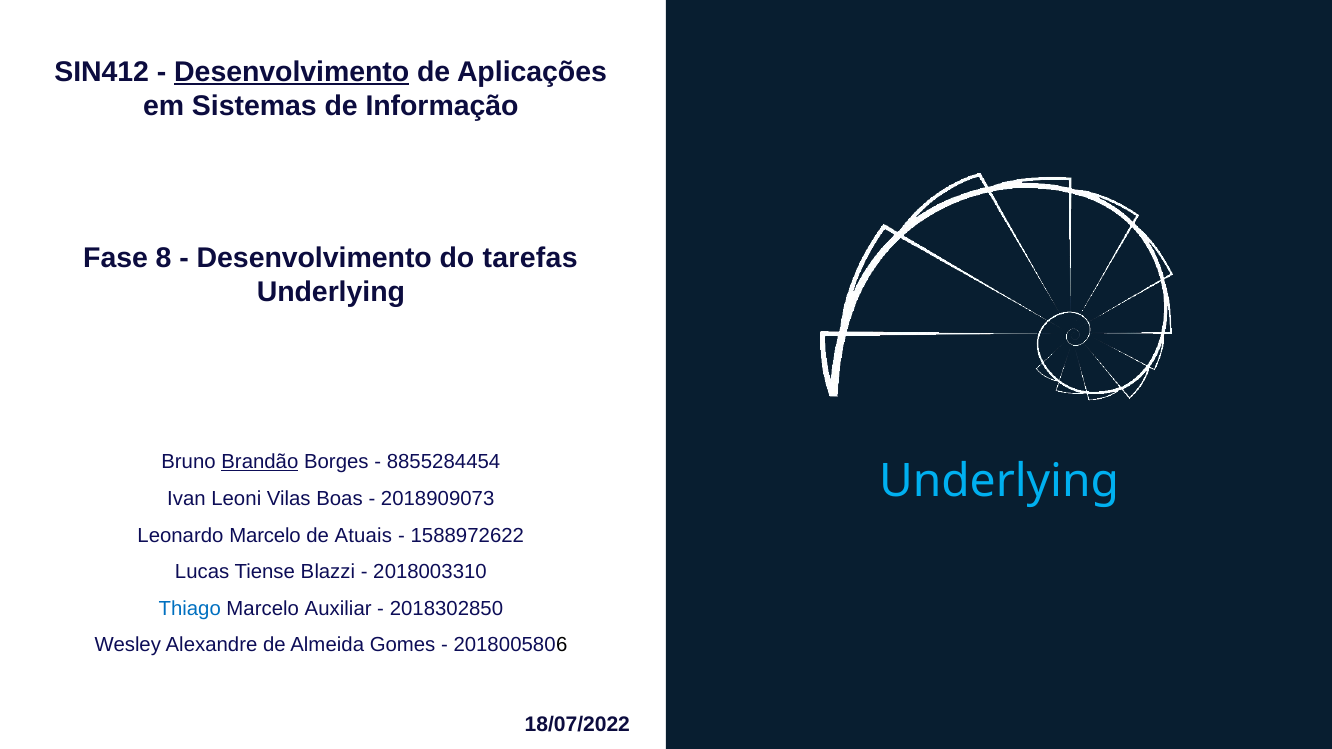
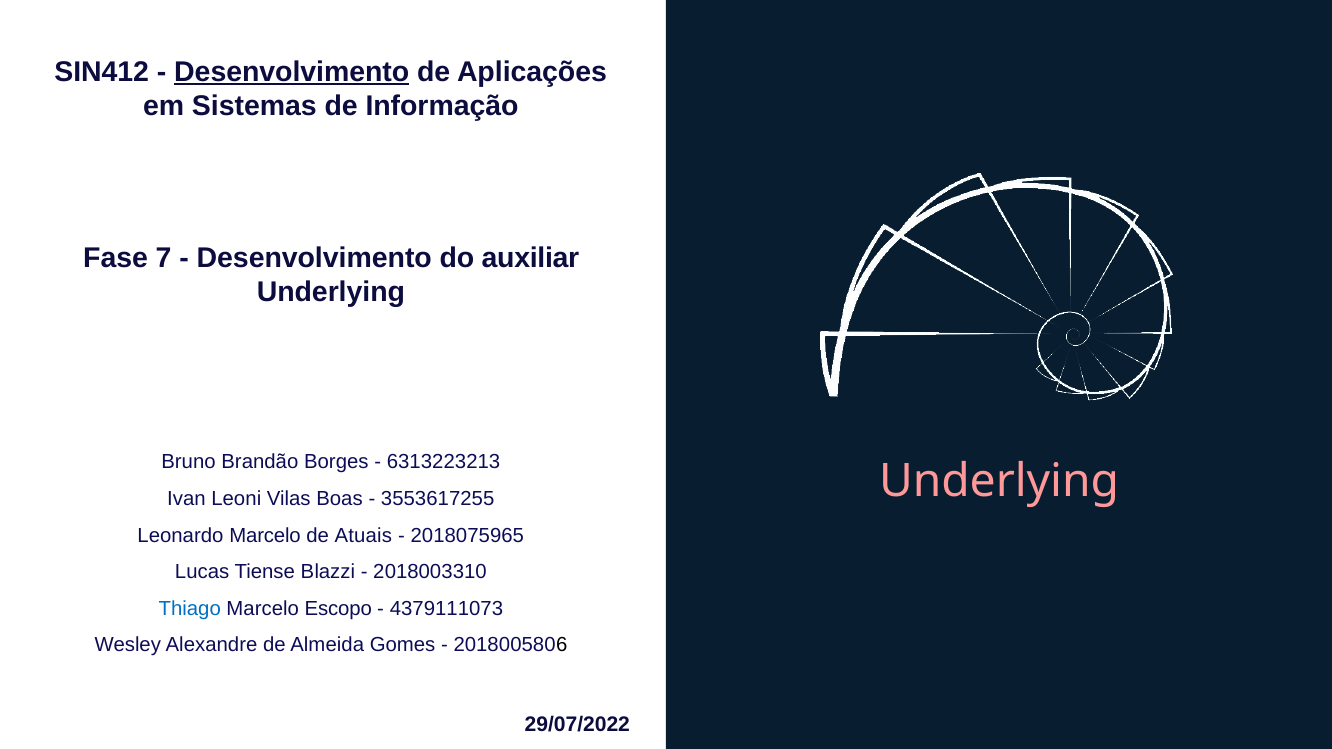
8: 8 -> 7
tarefas: tarefas -> auxiliar
Brandão underline: present -> none
8855284454: 8855284454 -> 6313223213
Underlying at (999, 482) colour: light blue -> pink
2018909073: 2018909073 -> 3553617255
1588972622: 1588972622 -> 2018075965
Auxiliar: Auxiliar -> Escopo
2018302850: 2018302850 -> 4379111073
18/07/2022: 18/07/2022 -> 29/07/2022
